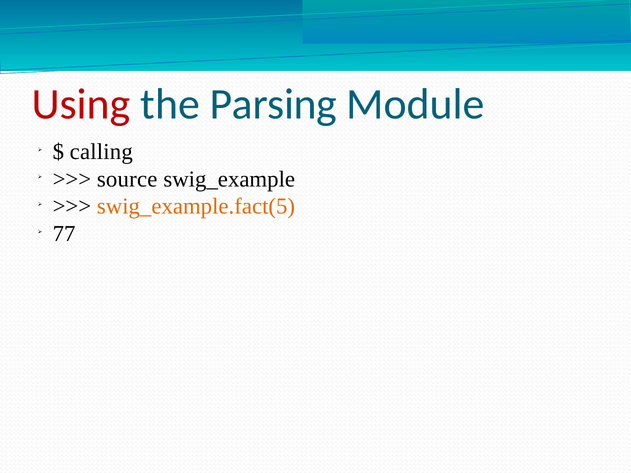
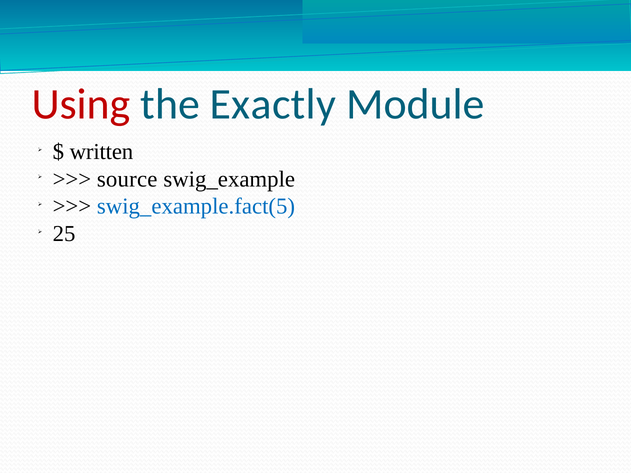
Parsing: Parsing -> Exactly
calling: calling -> written
swig_example.fact(5 colour: orange -> blue
77: 77 -> 25
